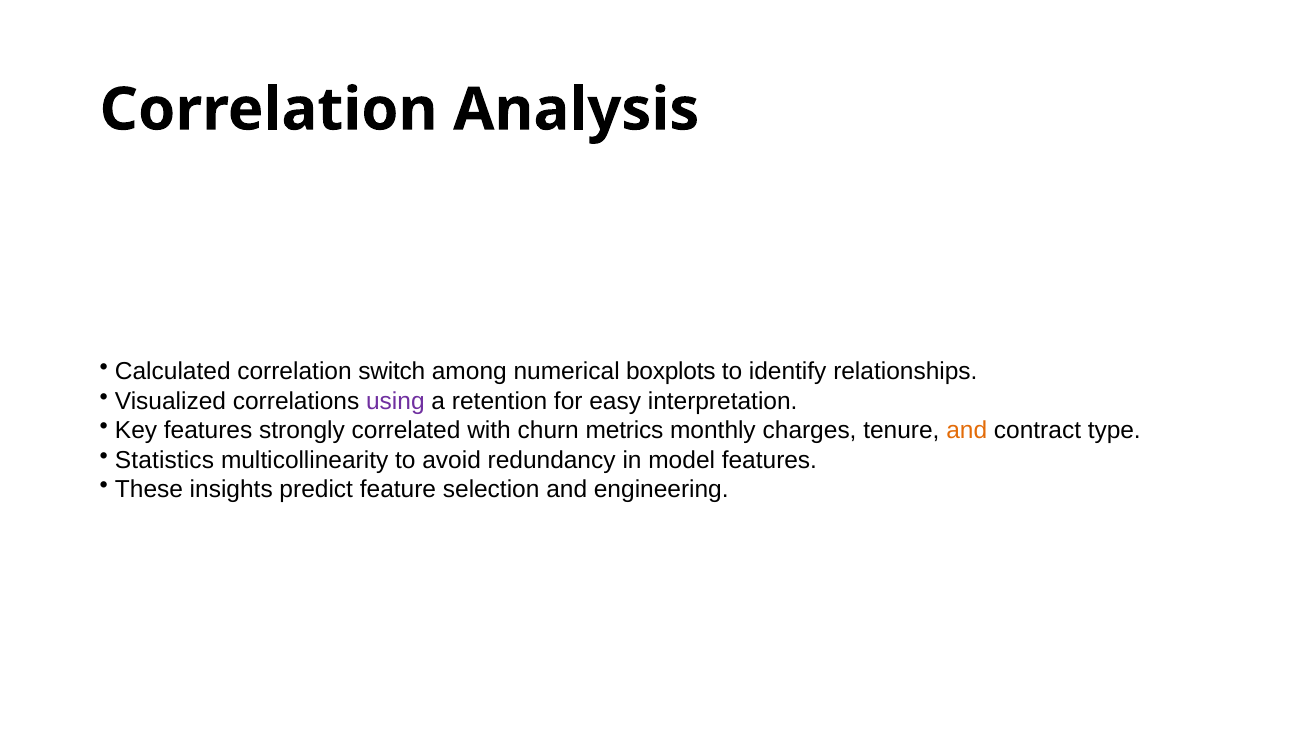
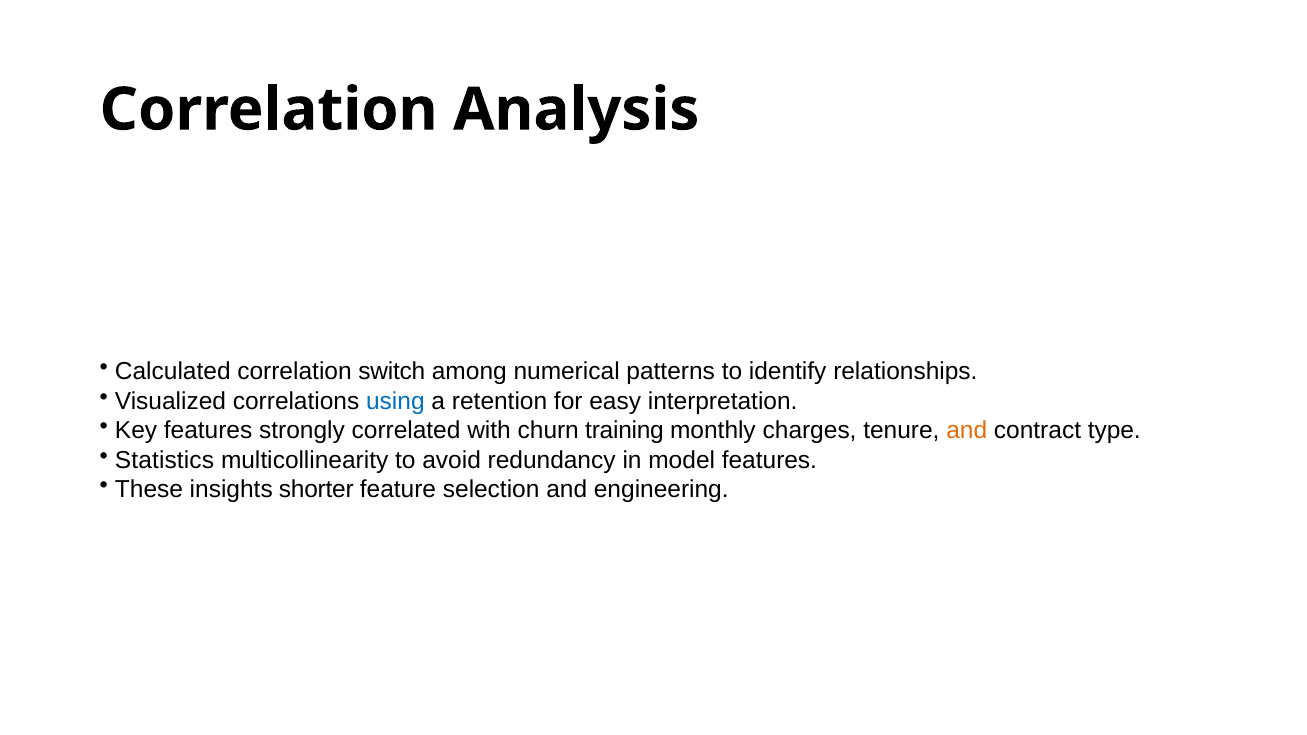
boxplots: boxplots -> patterns
using colour: purple -> blue
metrics: metrics -> training
predict: predict -> shorter
